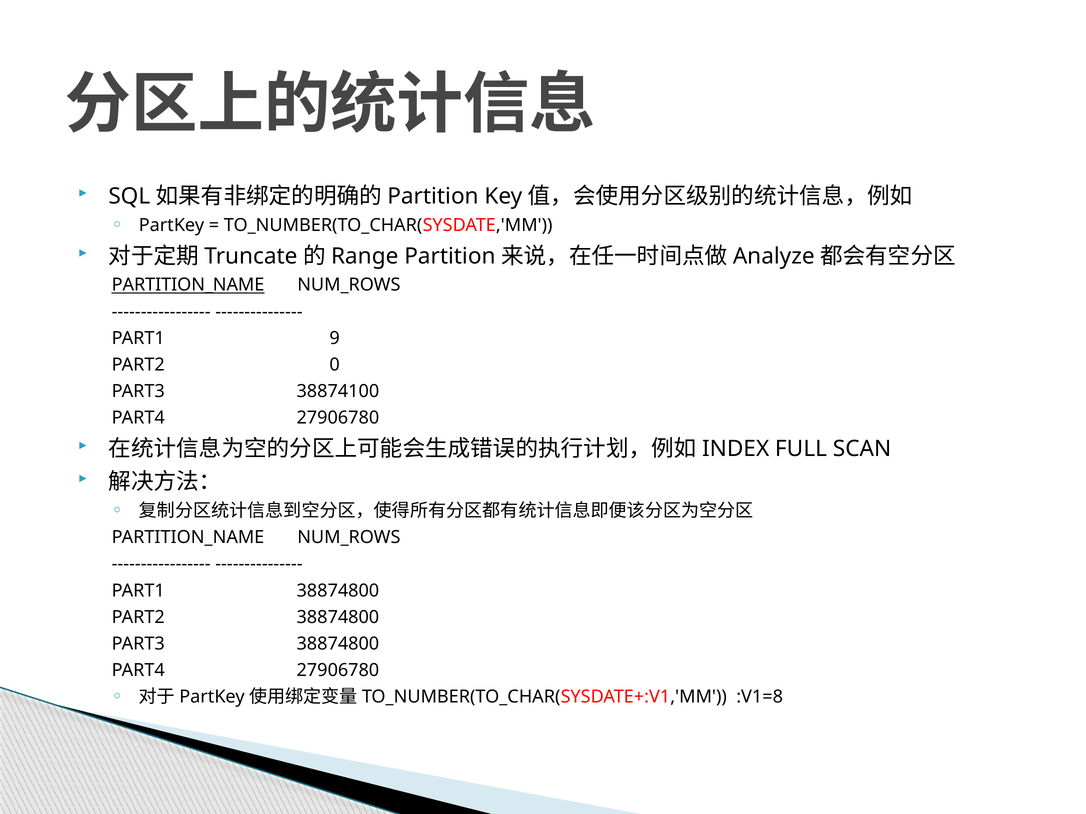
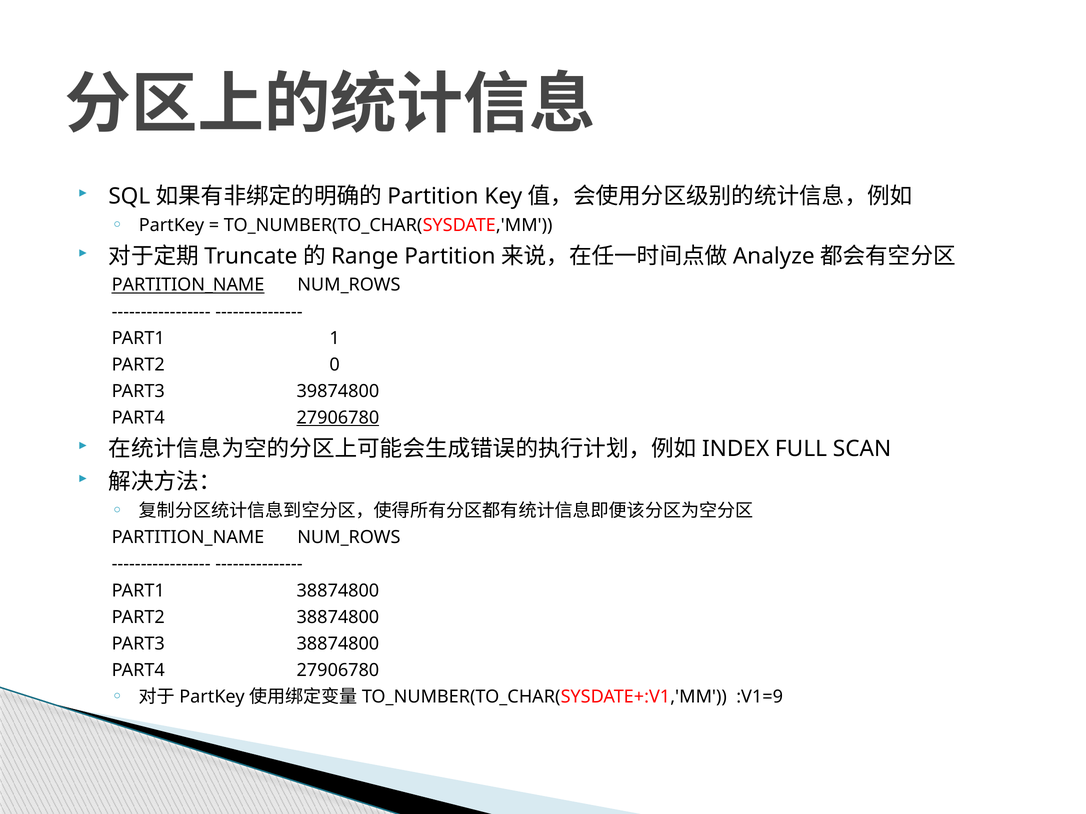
9: 9 -> 1
38874100: 38874100 -> 39874800
27906780 at (338, 418) underline: none -> present
:V1=8: :V1=8 -> :V1=9
